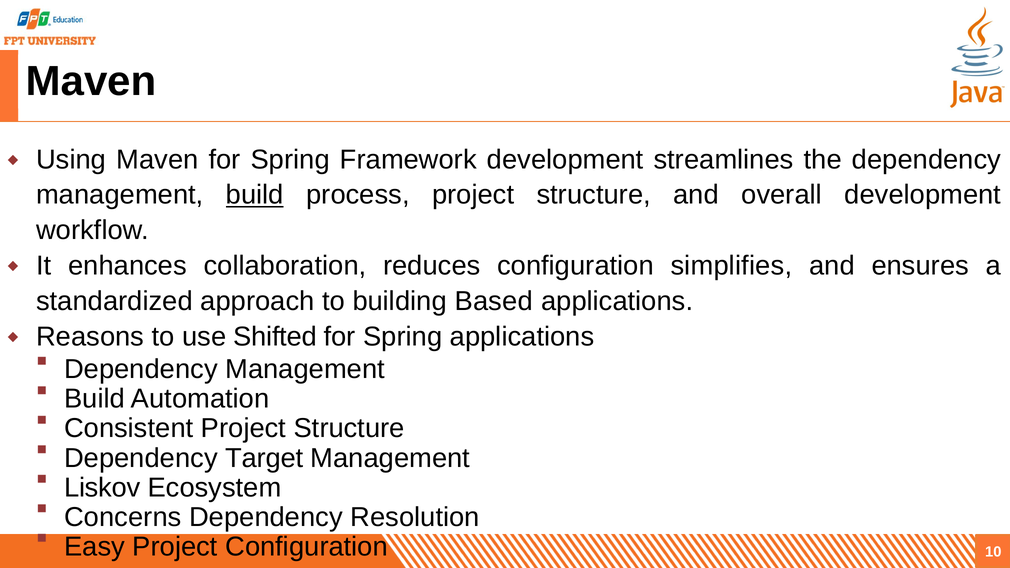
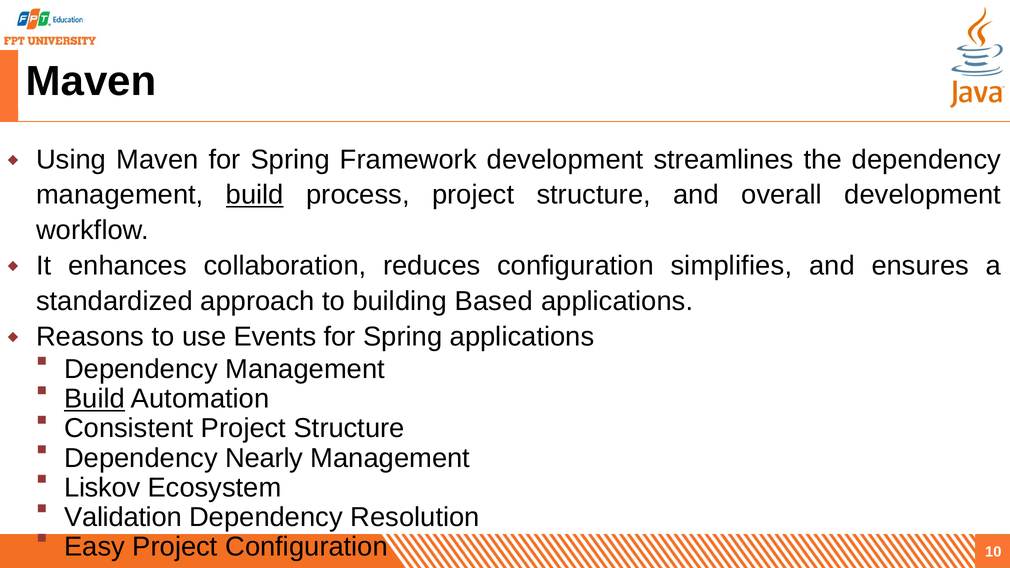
Shifted: Shifted -> Events
Build at (94, 399) underline: none -> present
Target: Target -> Nearly
Concerns: Concerns -> Validation
